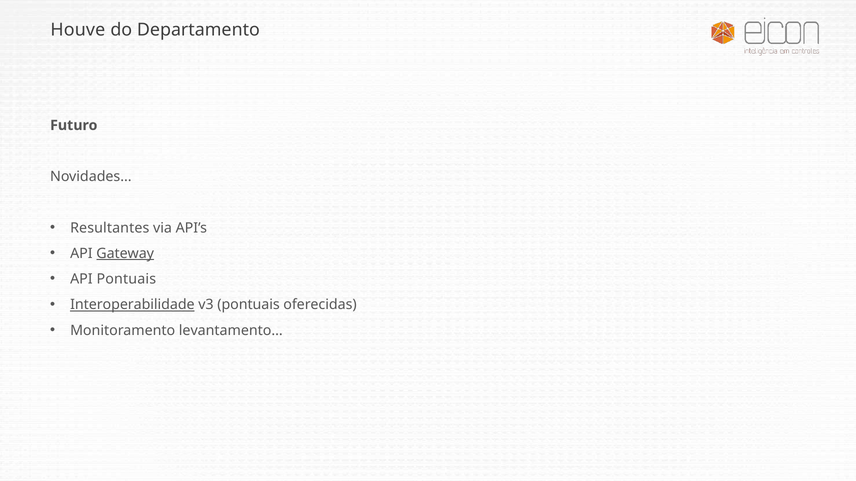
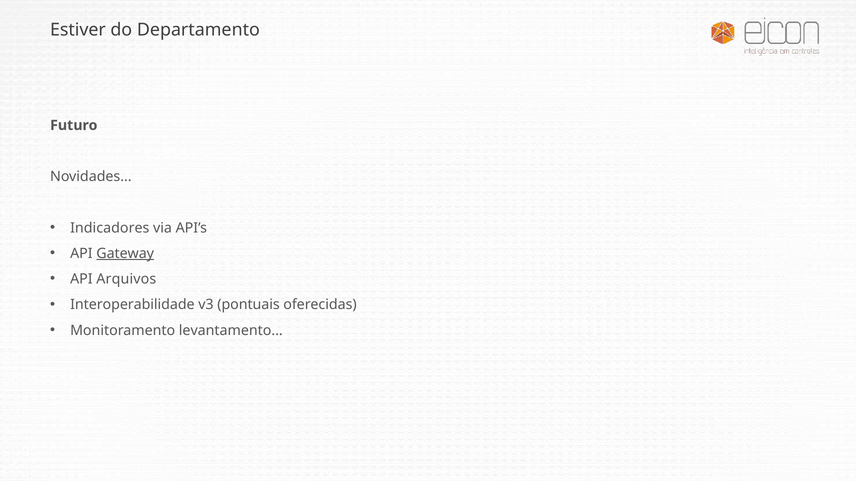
Houve: Houve -> Estiver
Resultantes: Resultantes -> Indicadores
API Pontuais: Pontuais -> Arquivos
Interoperabilidade underline: present -> none
